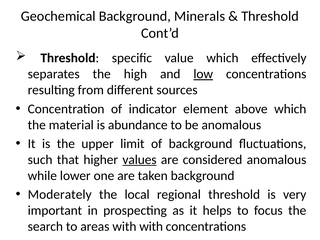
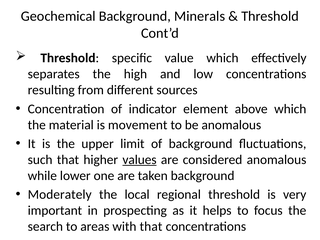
low underline: present -> none
abundance: abundance -> movement
with with: with -> that
